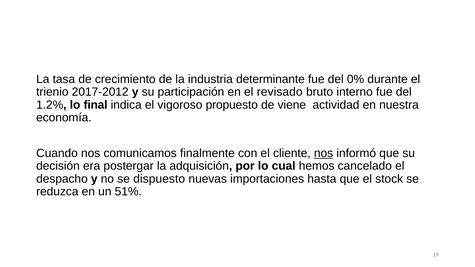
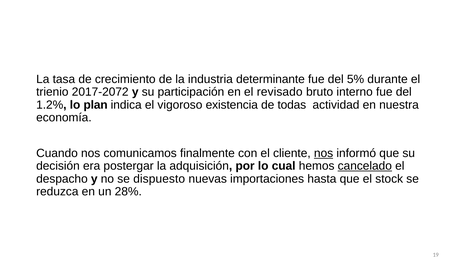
0%: 0% -> 5%
2017-2012: 2017-2012 -> 2017-2072
final: final -> plan
propuesto: propuesto -> existencia
viene: viene -> todas
cancelado underline: none -> present
51%: 51% -> 28%
